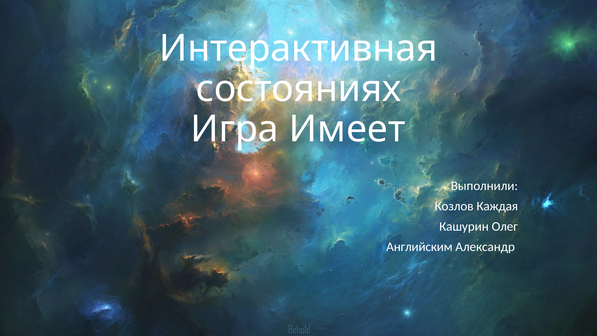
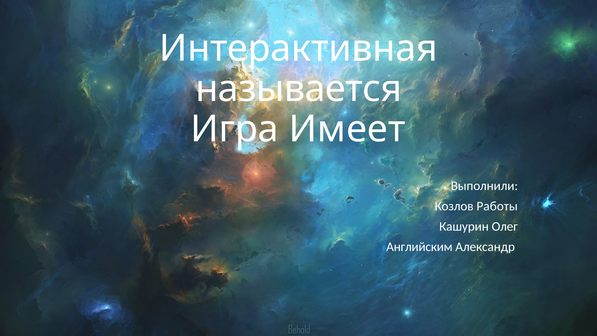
состояниях: состояниях -> называется
Каждая: Каждая -> Работы
